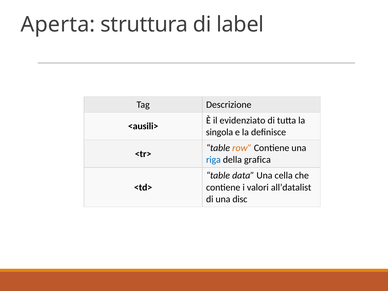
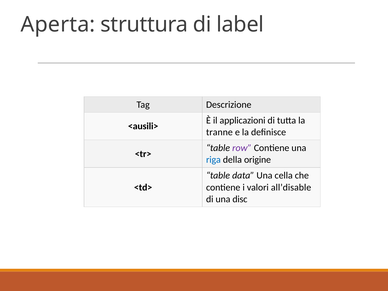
evidenziato: evidenziato -> applicazioni
singola: singola -> tranne
row colour: orange -> purple
grafica: grafica -> origine
all’datalist: all’datalist -> all’disable
